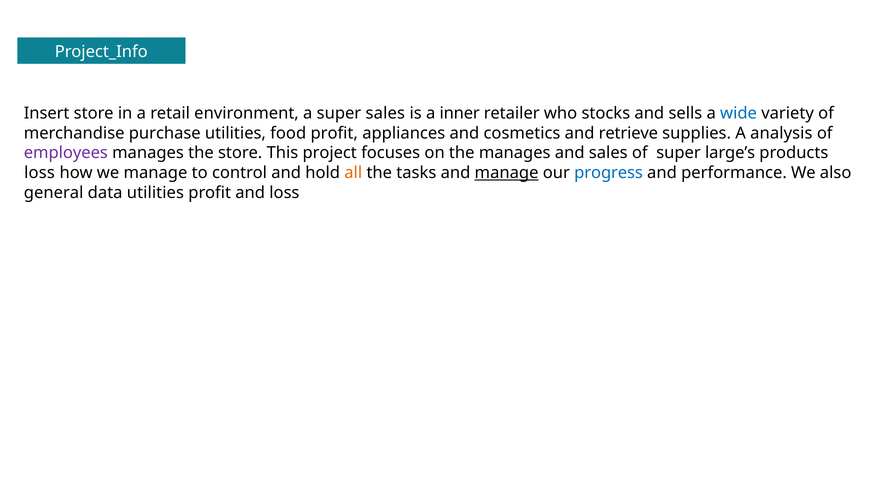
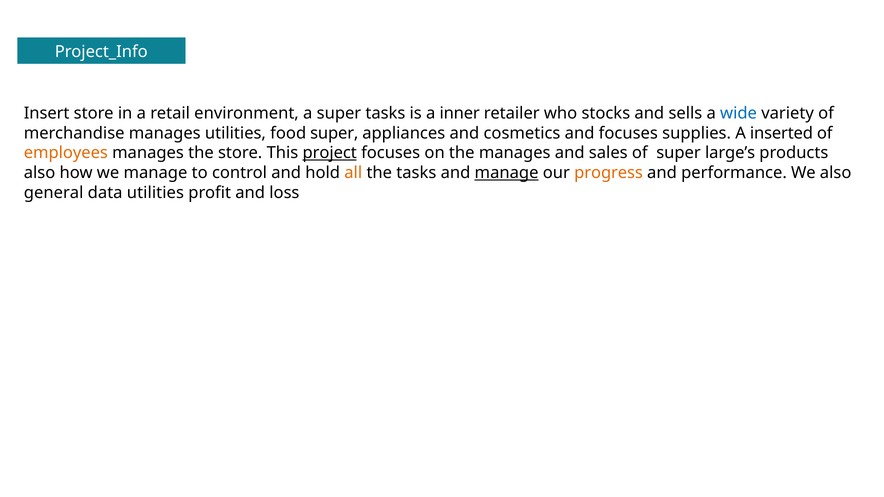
super sales: sales -> tasks
merchandise purchase: purchase -> manages
food profit: profit -> super
and retrieve: retrieve -> focuses
analysis: analysis -> inserted
employees colour: purple -> orange
project underline: none -> present
loss at (39, 173): loss -> also
progress colour: blue -> orange
